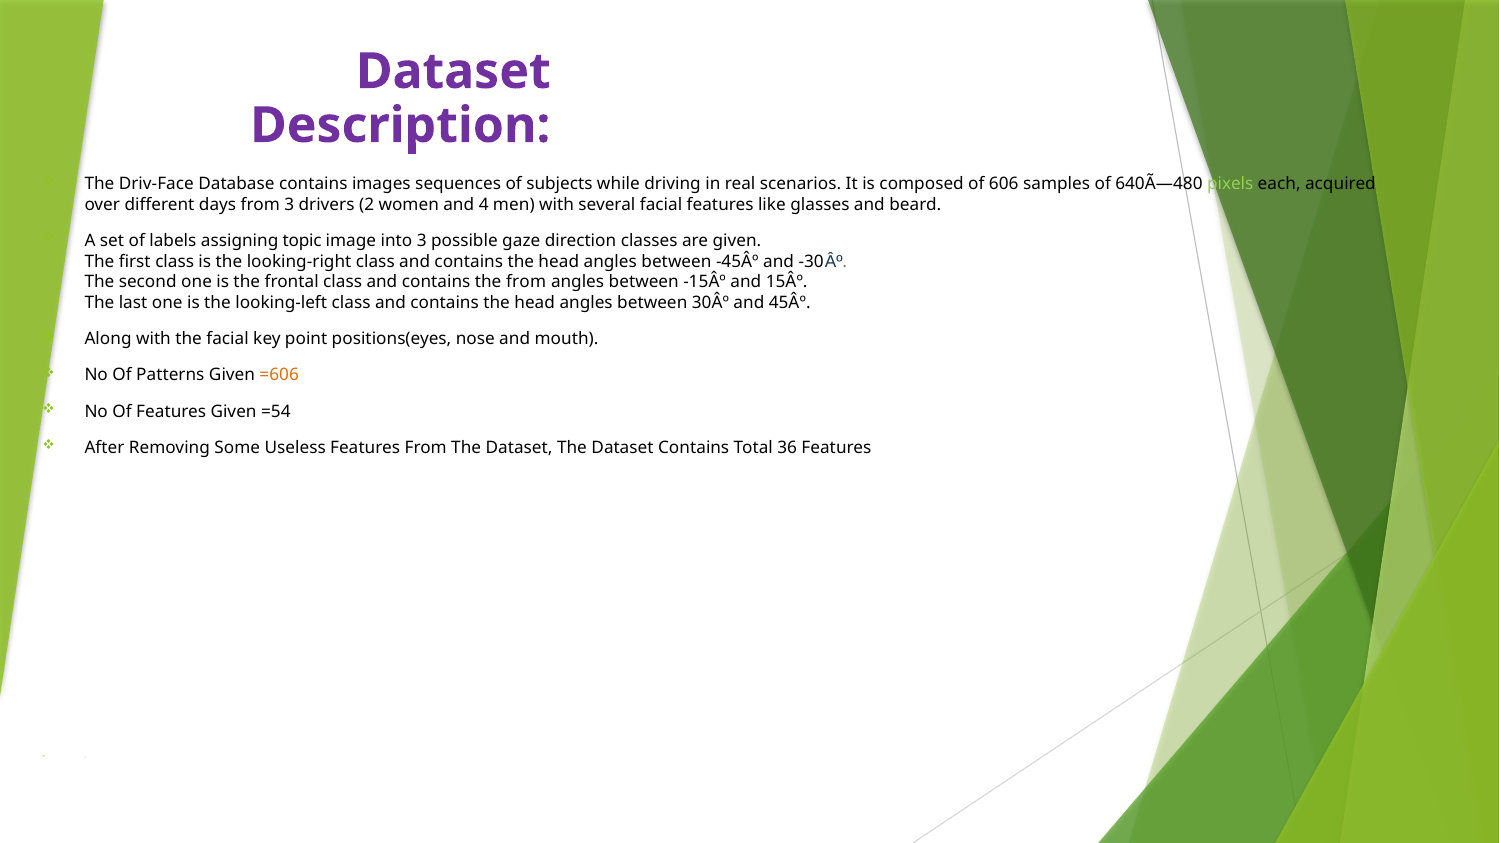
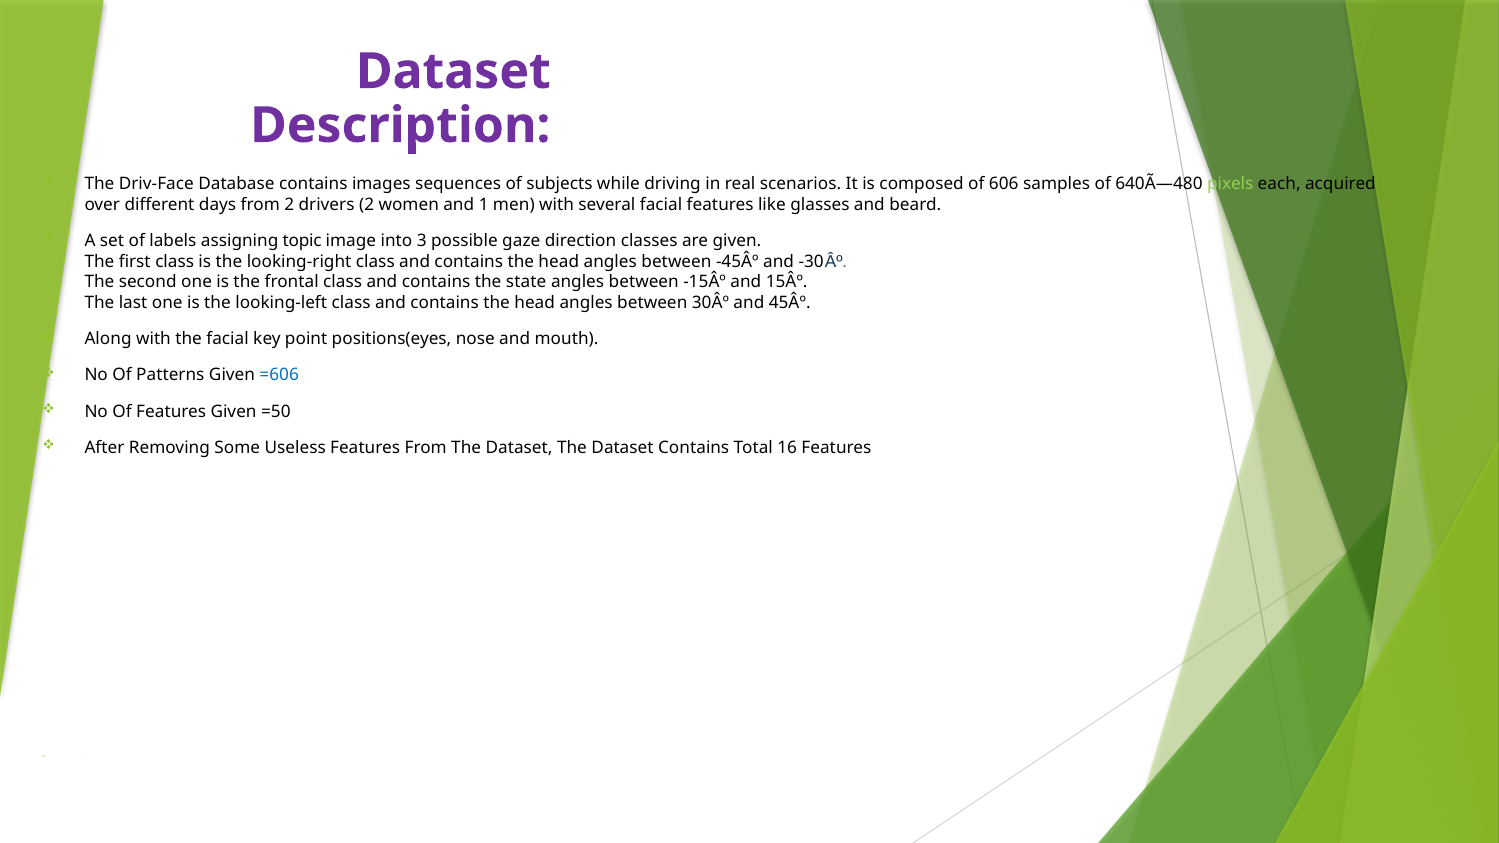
from 3: 3 -> 2
4: 4 -> 1
the from: from -> state
=606 colour: orange -> blue
=54: =54 -> =50
36: 36 -> 16
